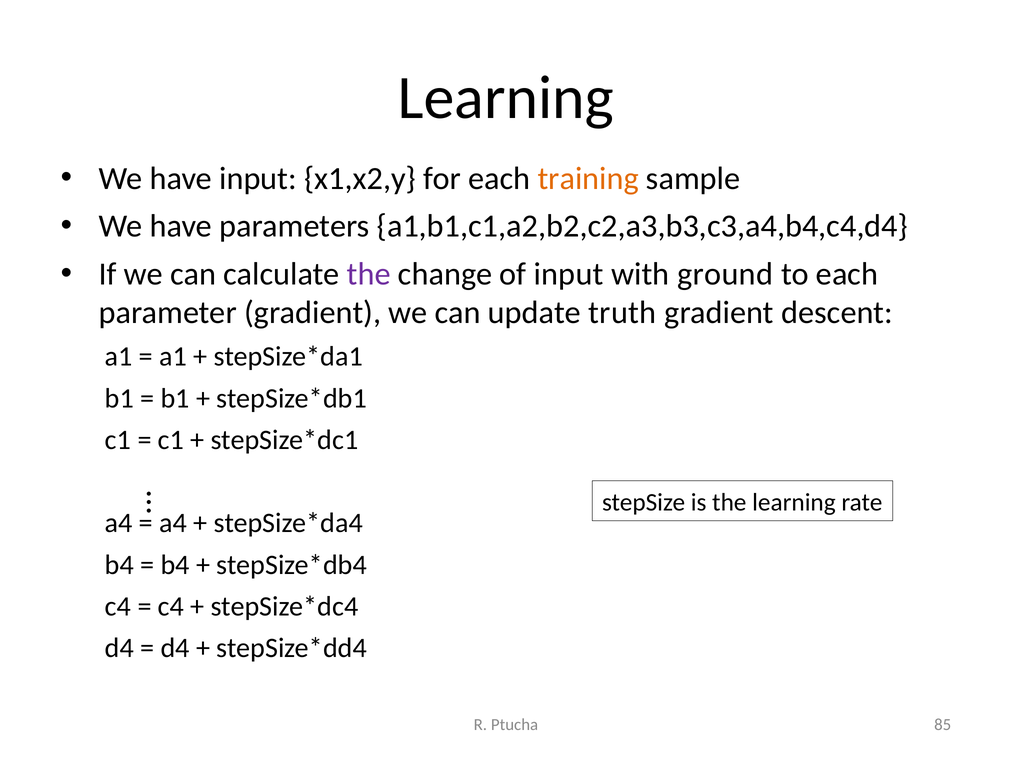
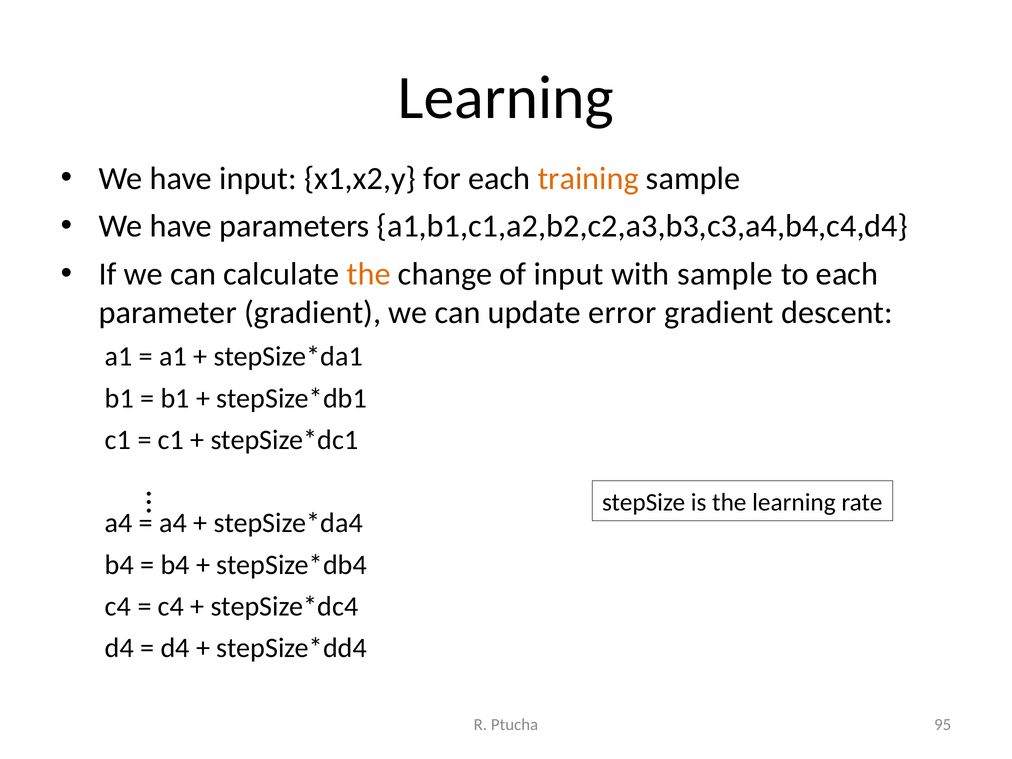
the at (369, 274) colour: purple -> orange
with ground: ground -> sample
truth: truth -> error
85: 85 -> 95
